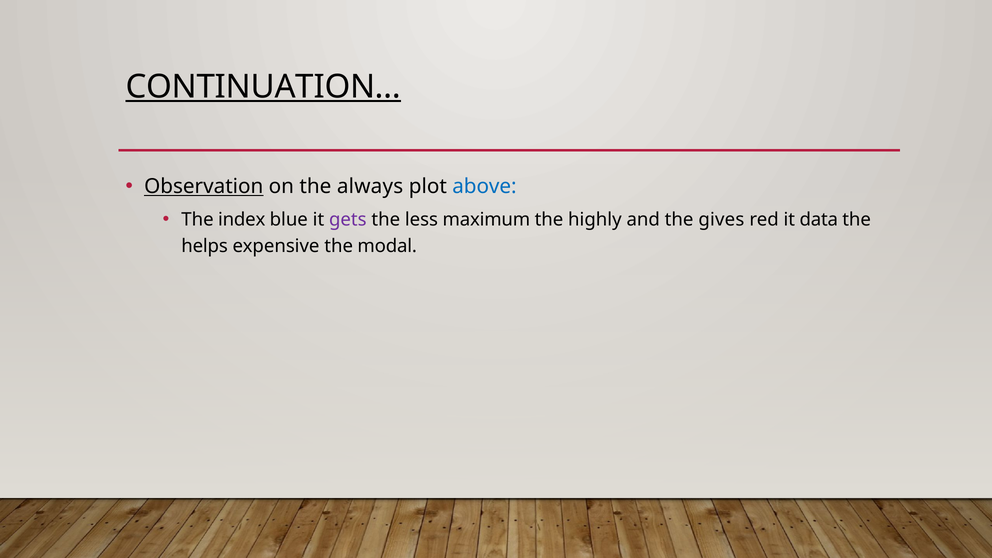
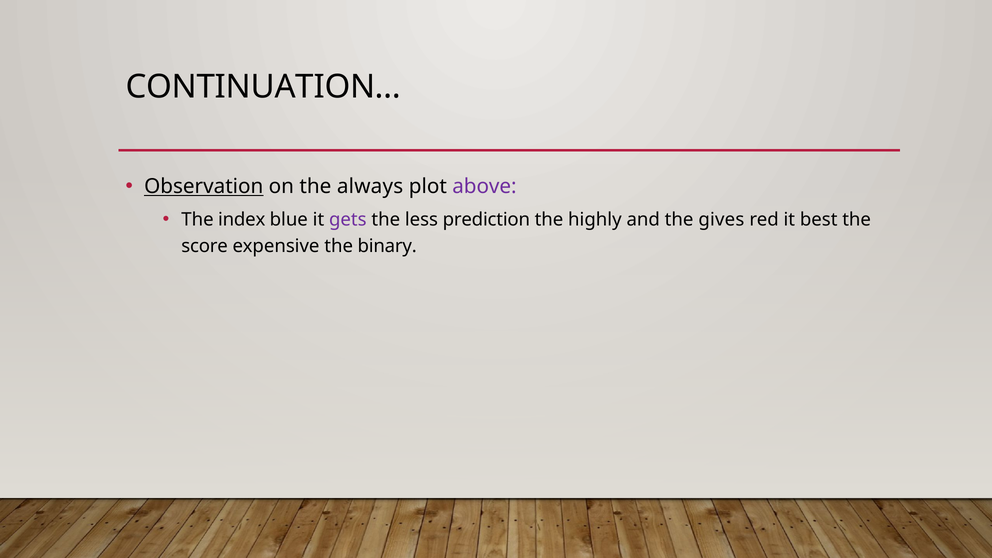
CONTINUATION… underline: present -> none
above colour: blue -> purple
maximum: maximum -> prediction
data: data -> best
helps: helps -> score
modal: modal -> binary
